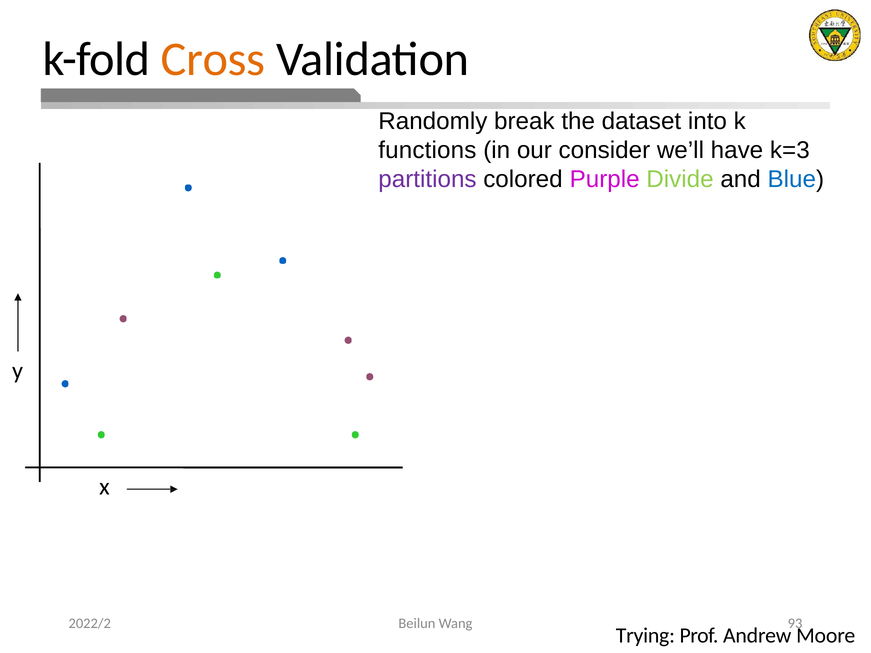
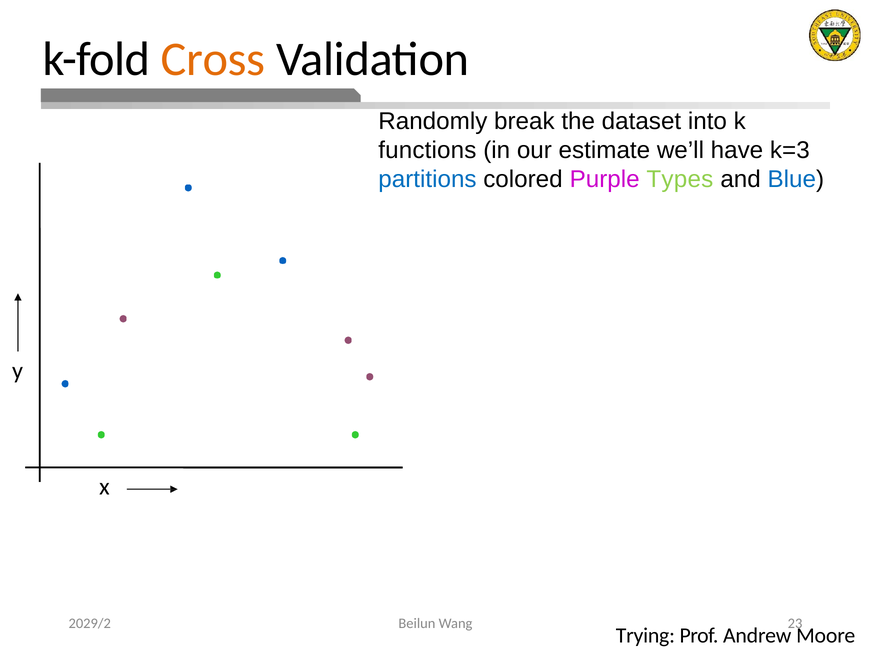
consider: consider -> estimate
partitions colour: purple -> blue
Divide: Divide -> Types
93: 93 -> 23
2022/2: 2022/2 -> 2029/2
